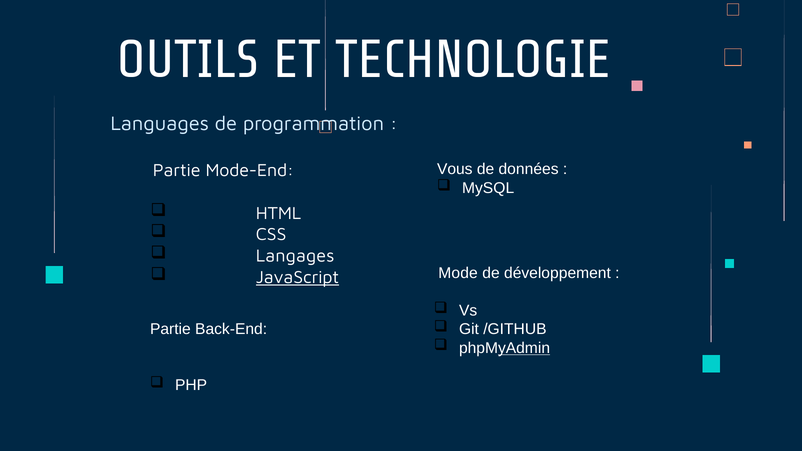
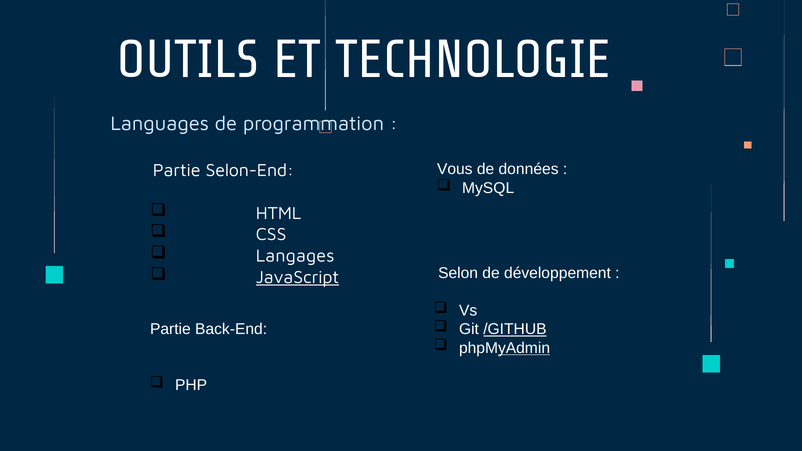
Mode-End: Mode-End -> Selon-End
Mode: Mode -> Selon
/GITHUB underline: none -> present
